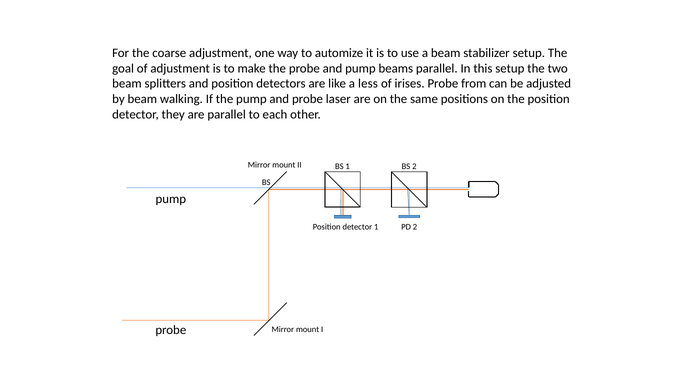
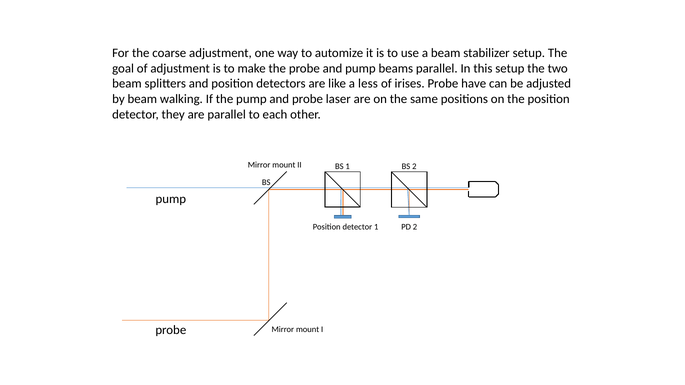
from: from -> have
